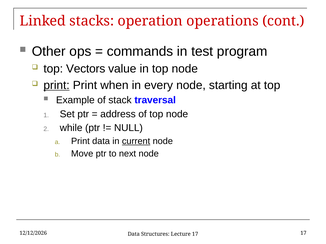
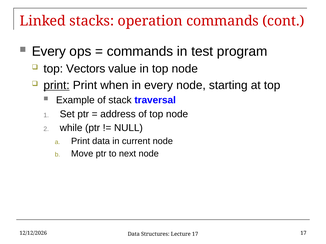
operation operations: operations -> commands
Other at (49, 51): Other -> Every
current underline: present -> none
